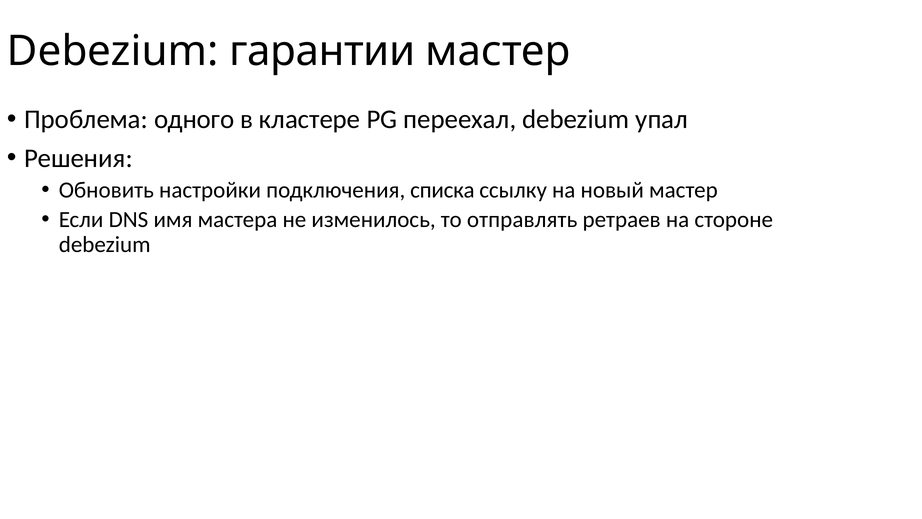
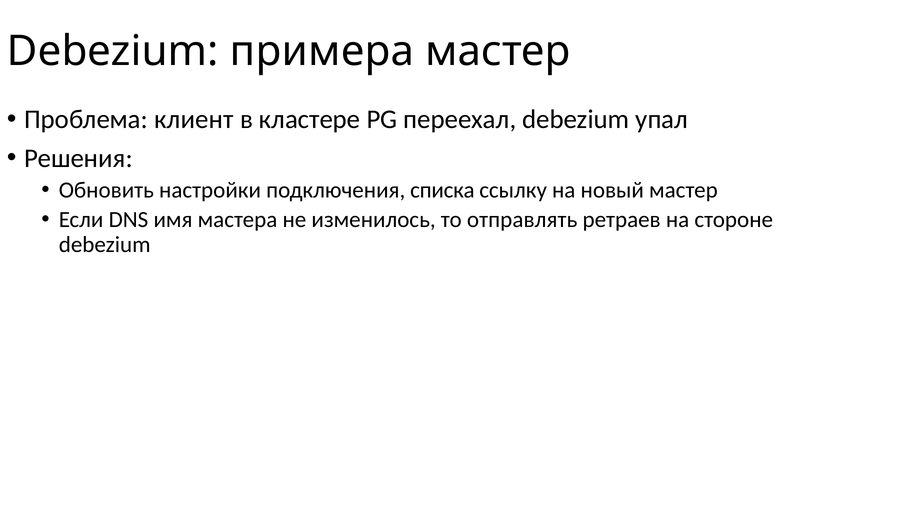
гарантии: гарантии -> примера
одного: одного -> клиент
